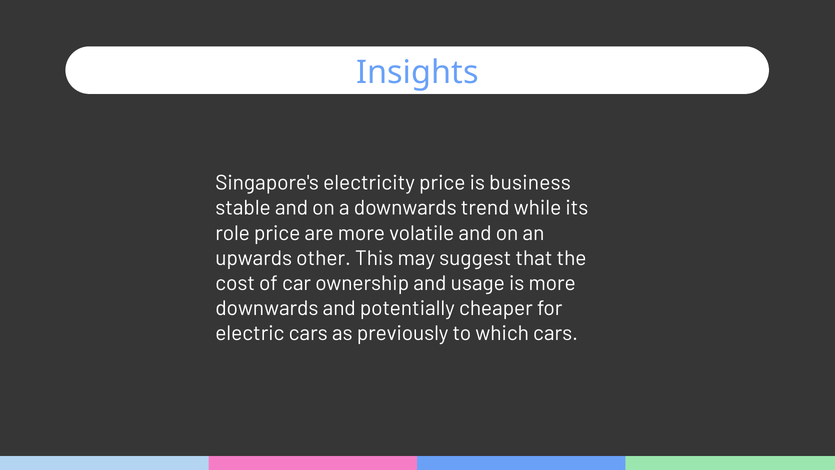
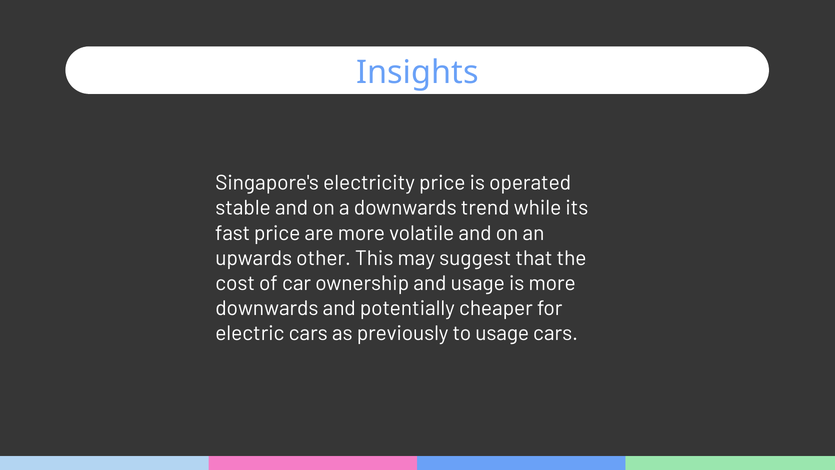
business: business -> operated
role: role -> fast
to which: which -> usage
